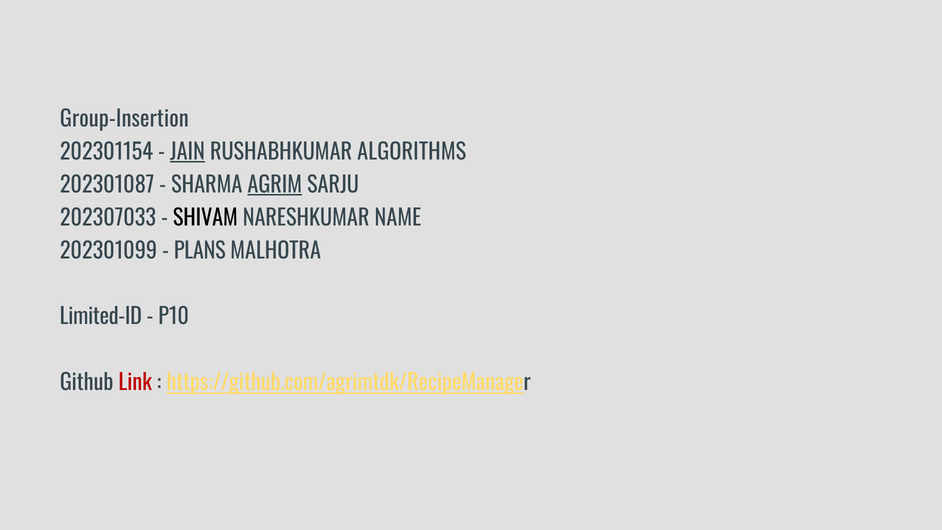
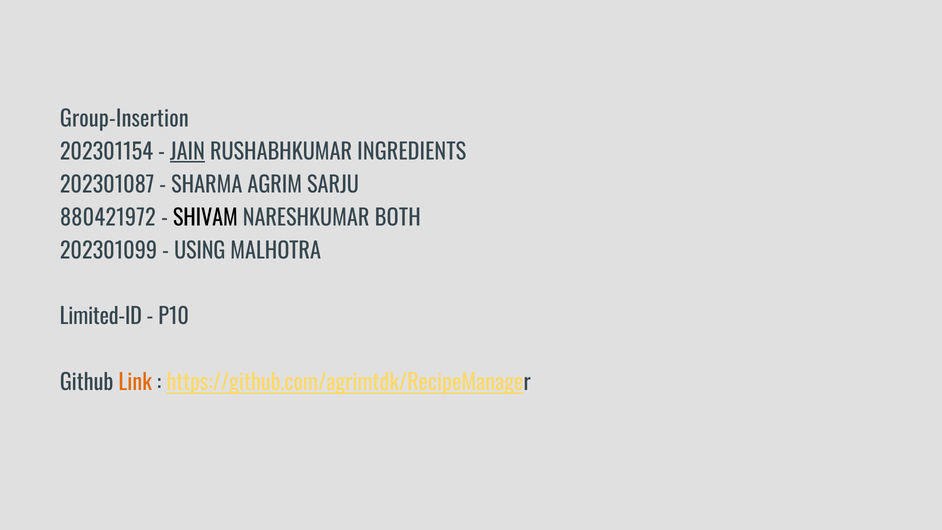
ALGORITHMS: ALGORITHMS -> INGREDIENTS
AGRIM underline: present -> none
202307033: 202307033 -> 880421972
NAME: NAME -> BOTH
PLANS: PLANS -> USING
Link colour: red -> orange
